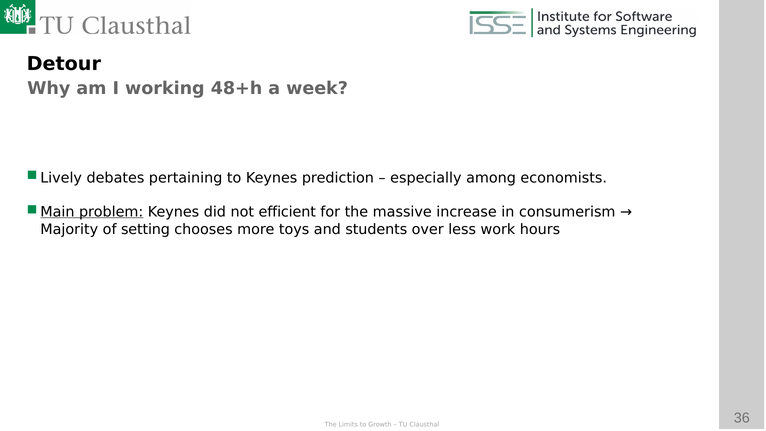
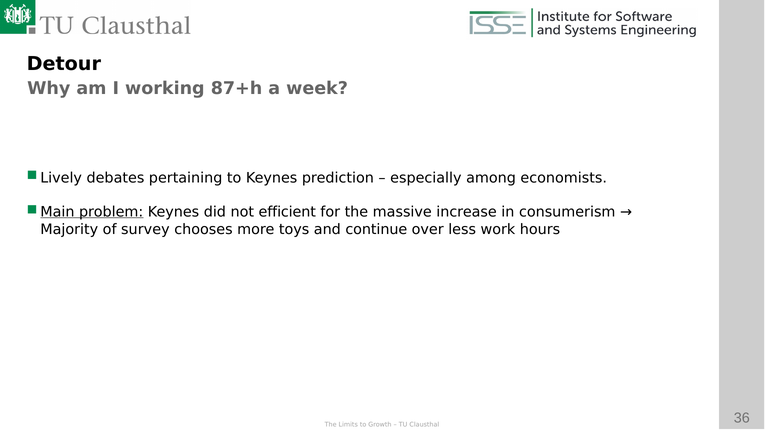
48+h: 48+h -> 87+h
setting: setting -> survey
students: students -> continue
